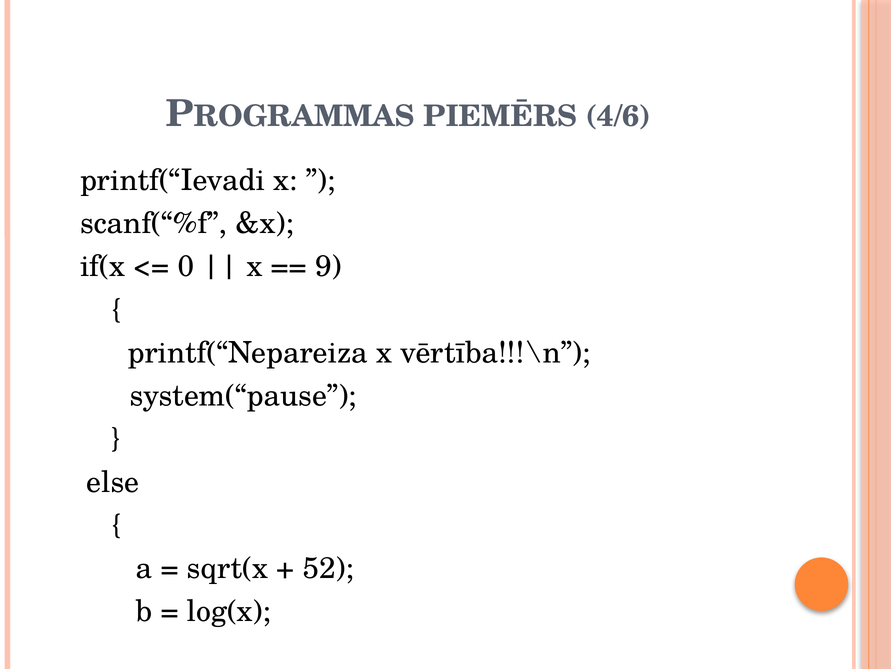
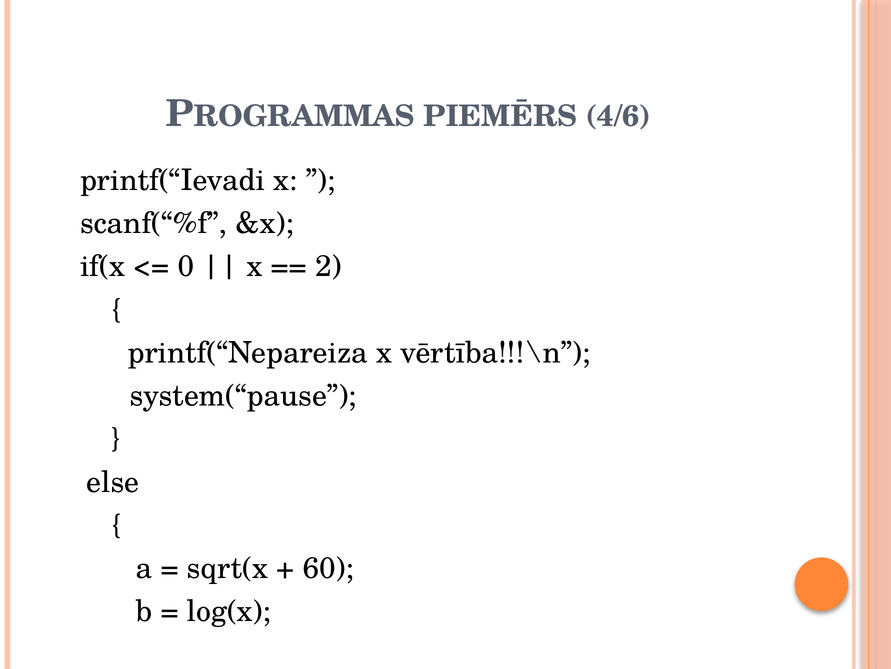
9: 9 -> 2
52: 52 -> 60
